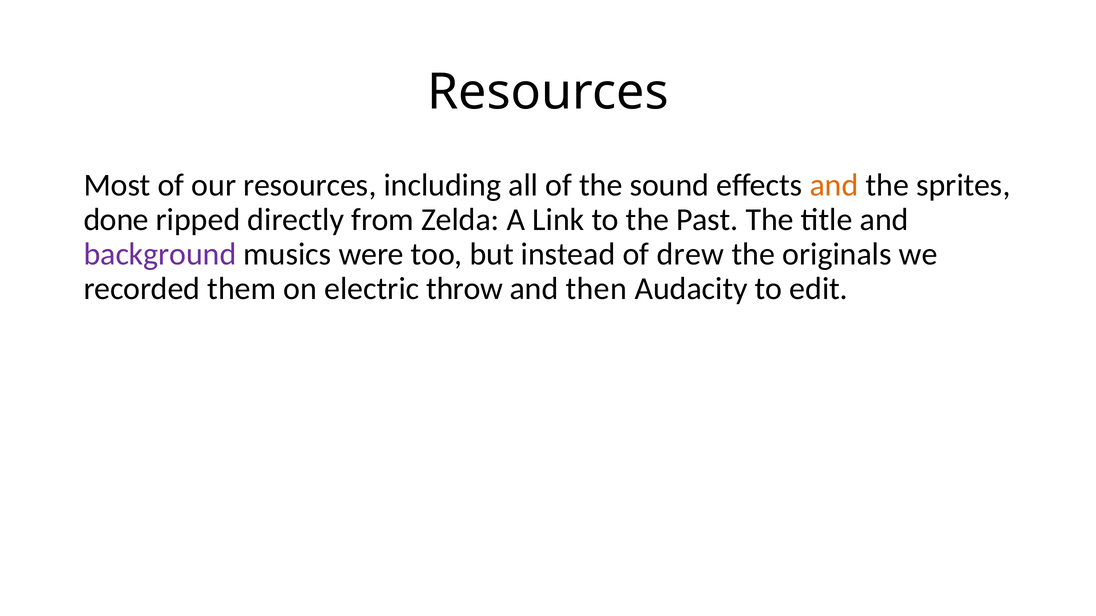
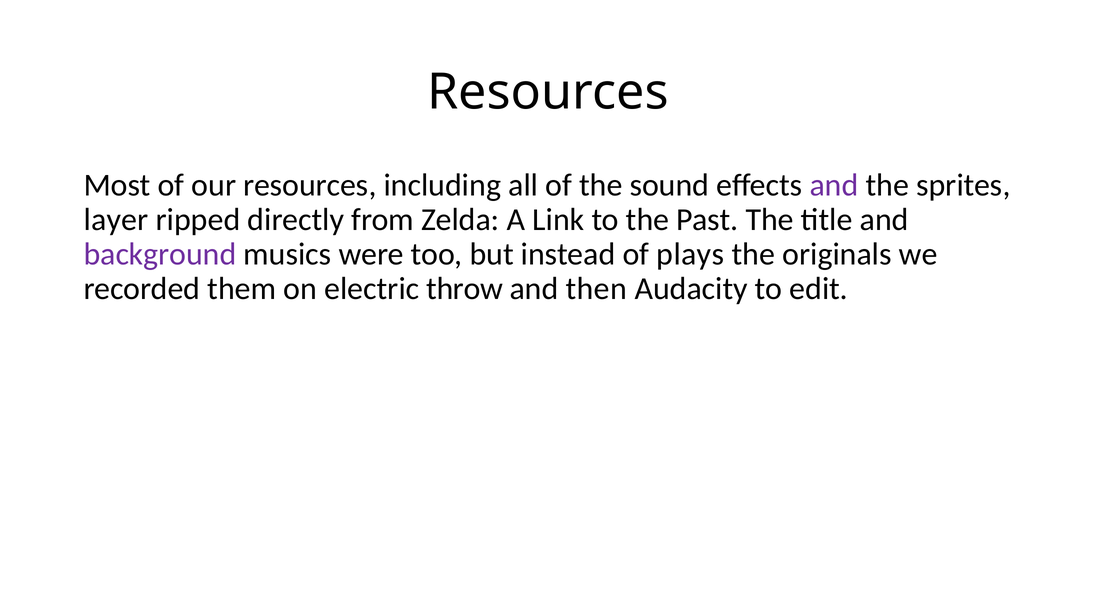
and at (834, 185) colour: orange -> purple
done: done -> layer
drew: drew -> plays
